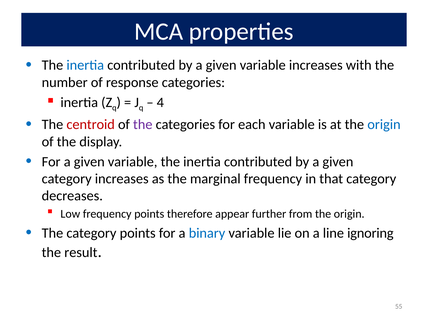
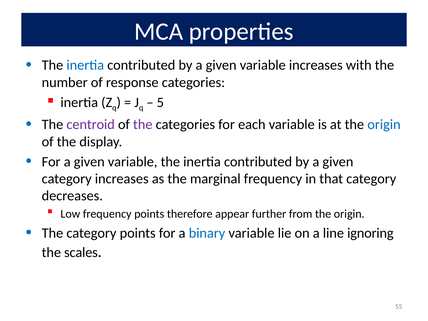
4: 4 -> 5
centroid colour: red -> purple
result: result -> scales
